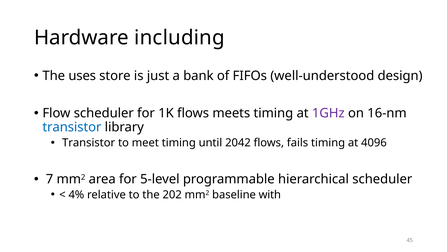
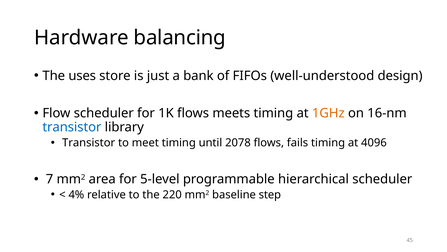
including: including -> balancing
1GHz colour: purple -> orange
2042: 2042 -> 2078
202: 202 -> 220
with: with -> step
